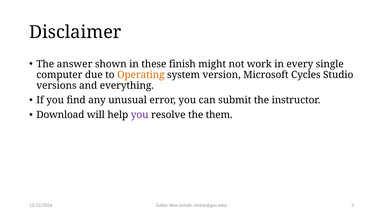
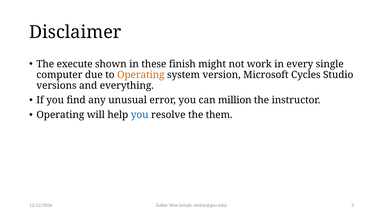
answer: answer -> execute
submit: submit -> million
Download at (60, 115): Download -> Operating
you at (140, 115) colour: purple -> blue
